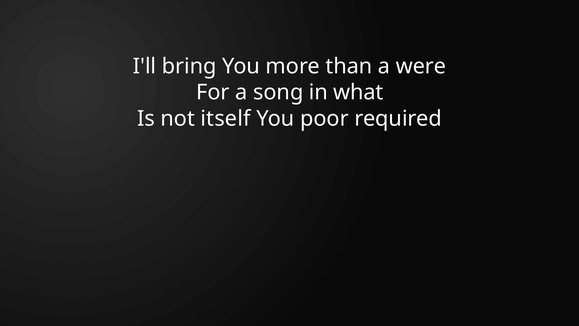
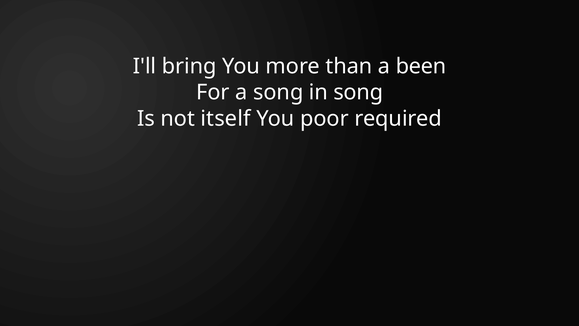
were: were -> been
in what: what -> song
